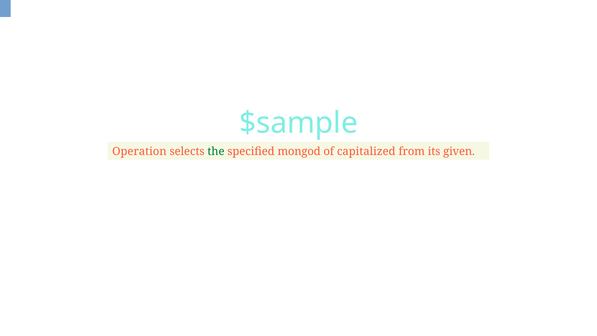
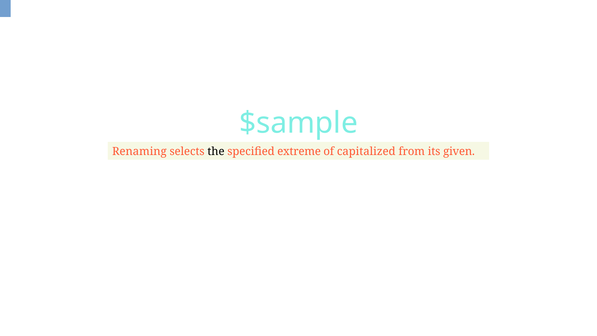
Operation: Operation -> Renaming
the colour: green -> black
mongod: mongod -> extreme
